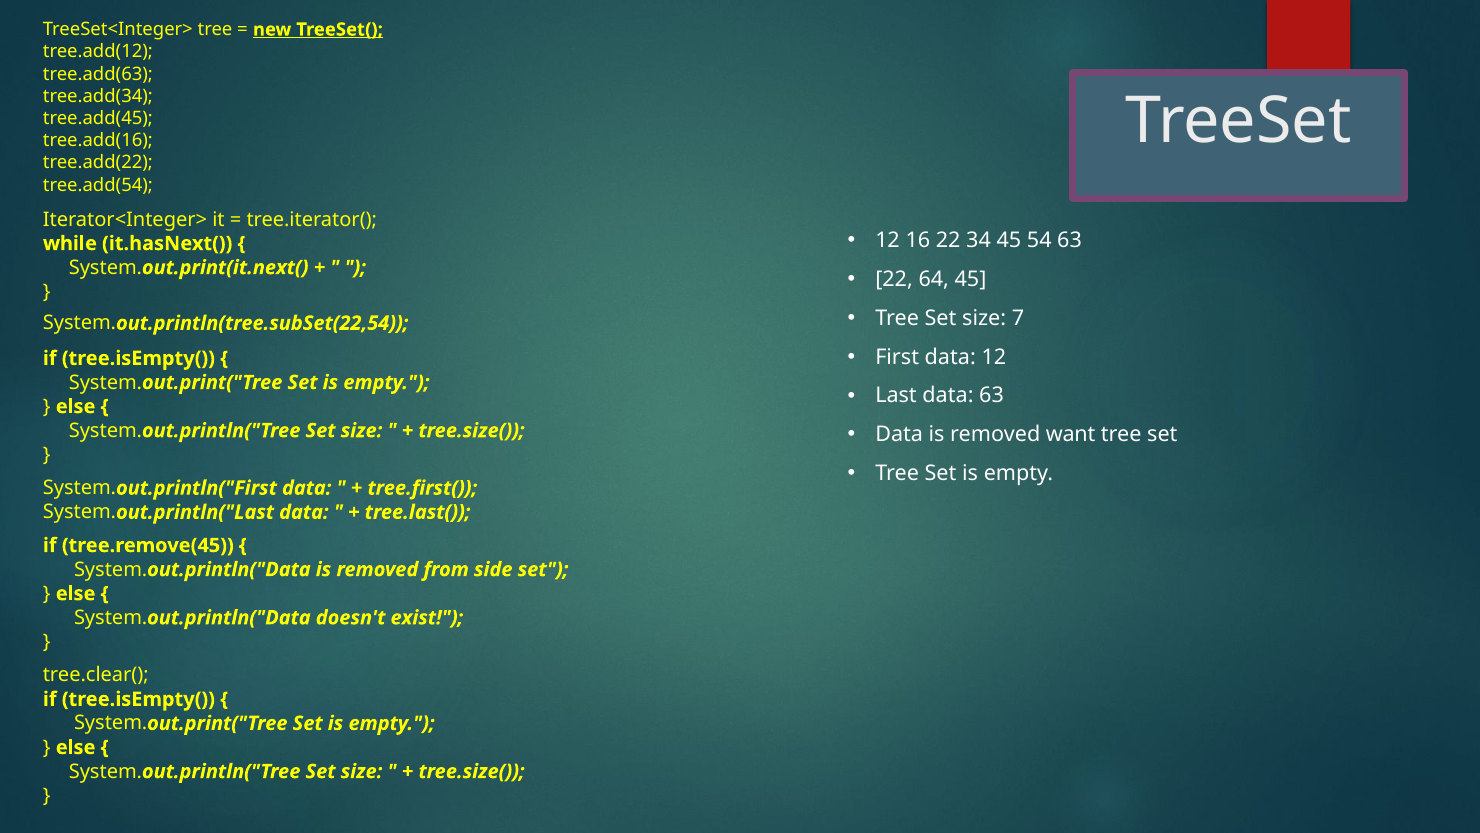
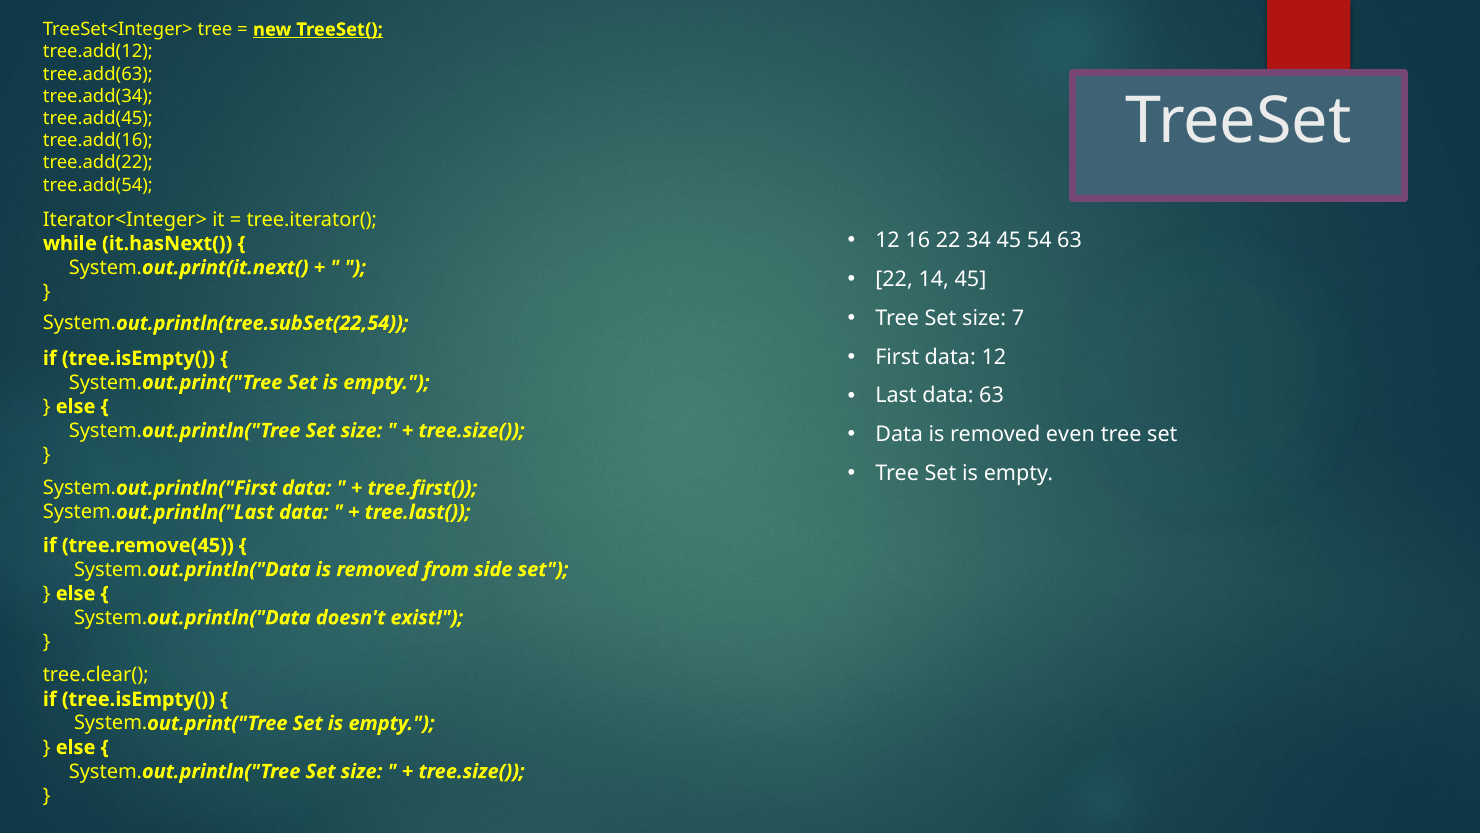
64: 64 -> 14
want: want -> even
